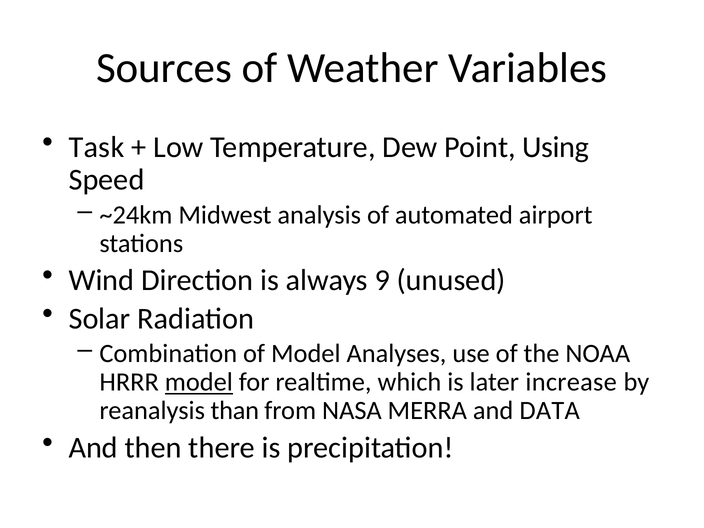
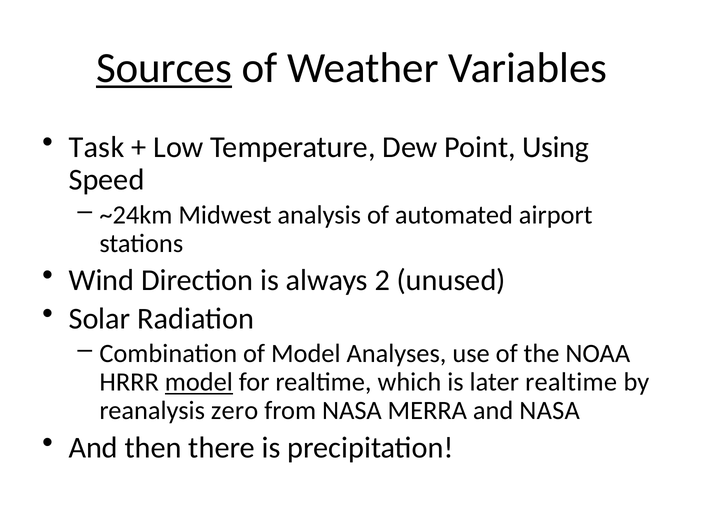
Sources underline: none -> present
9: 9 -> 2
later increase: increase -> realtime
than: than -> zero
and DATA: DATA -> NASA
